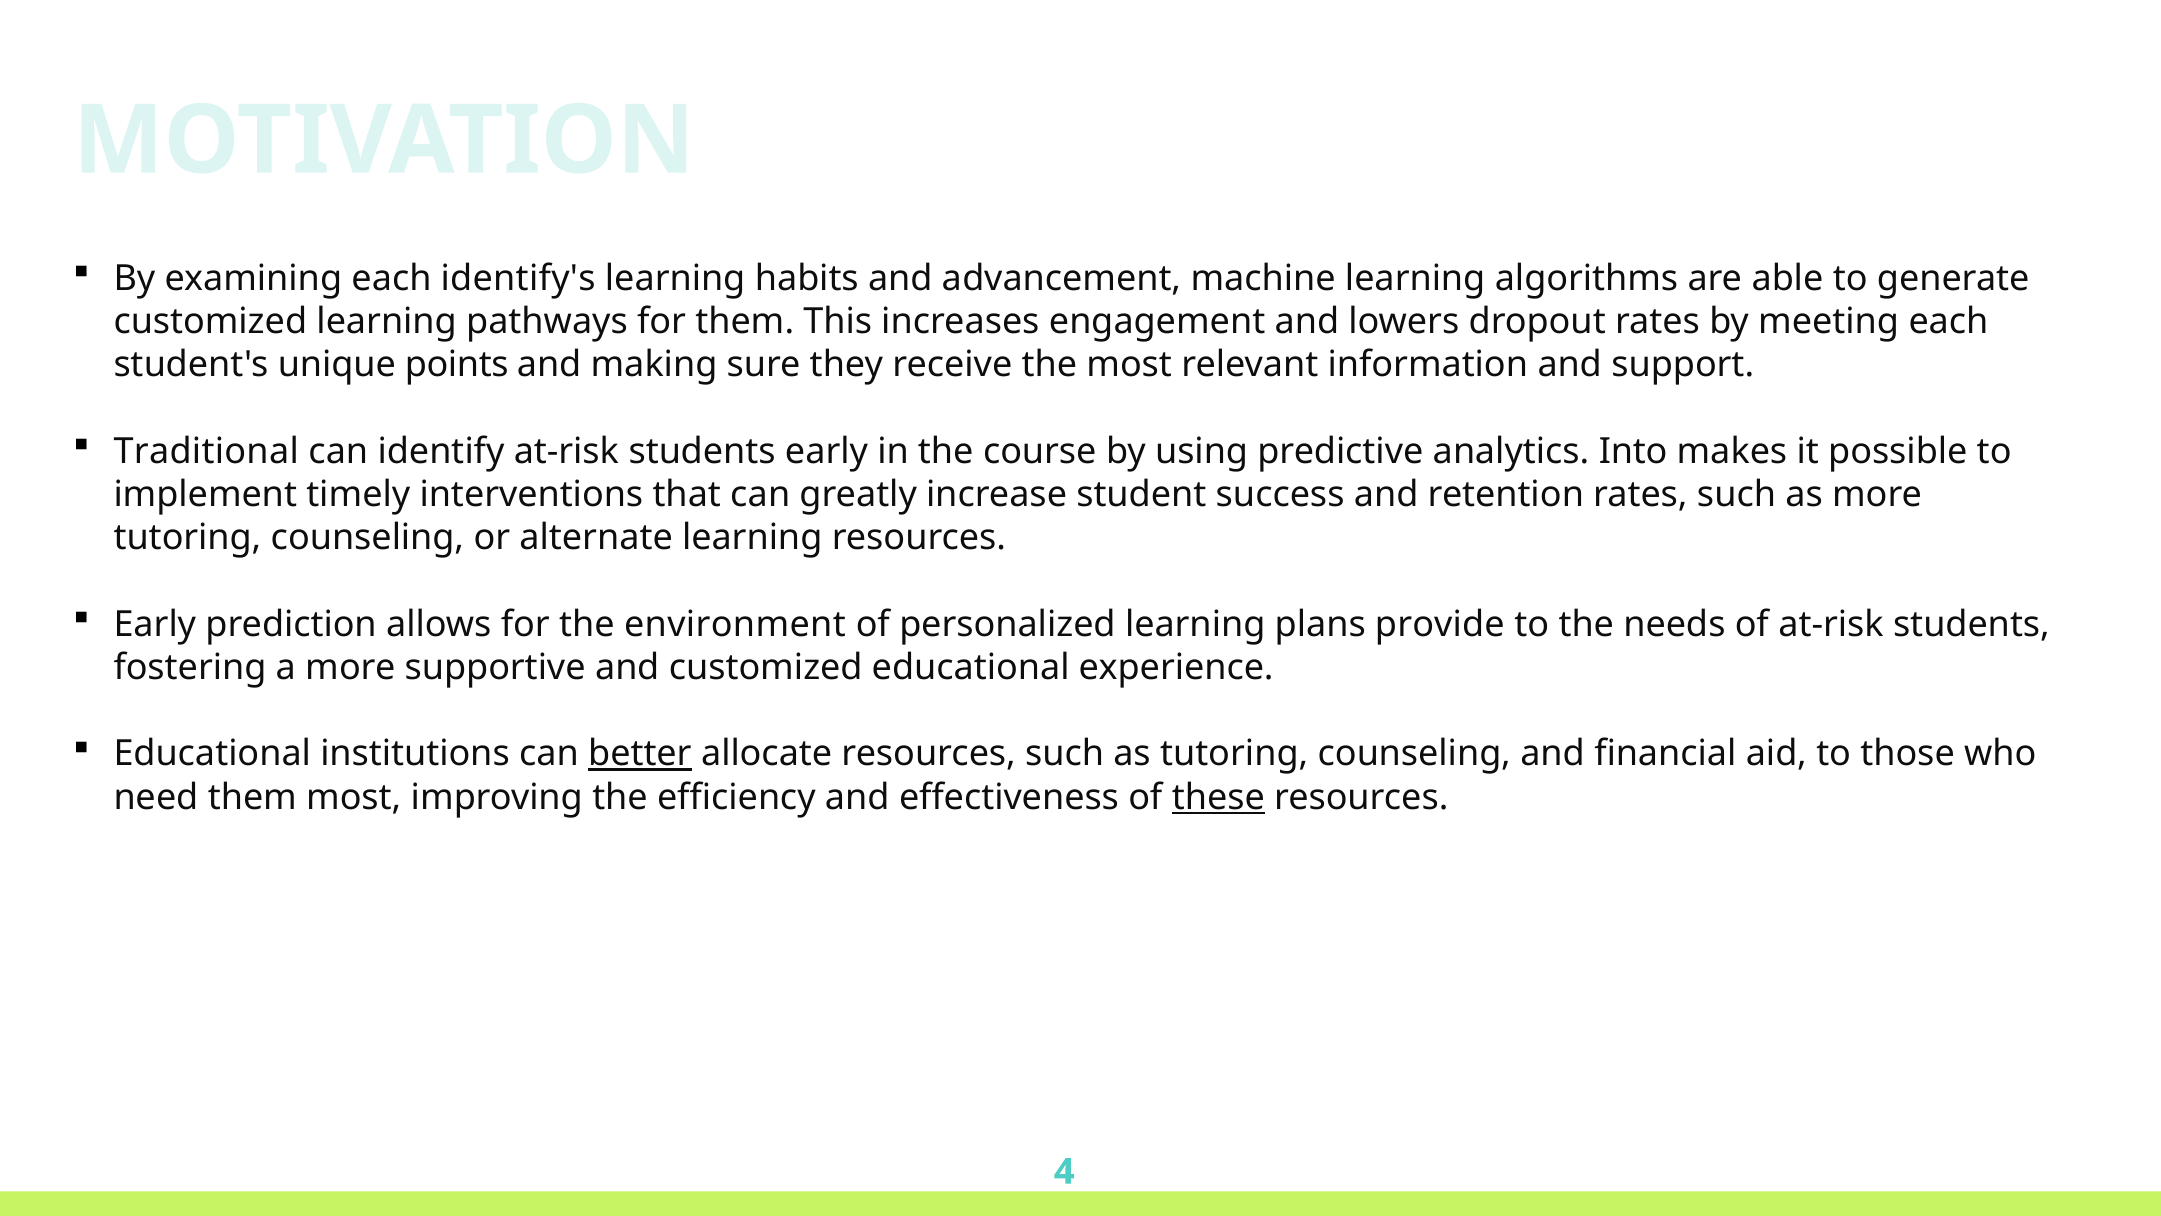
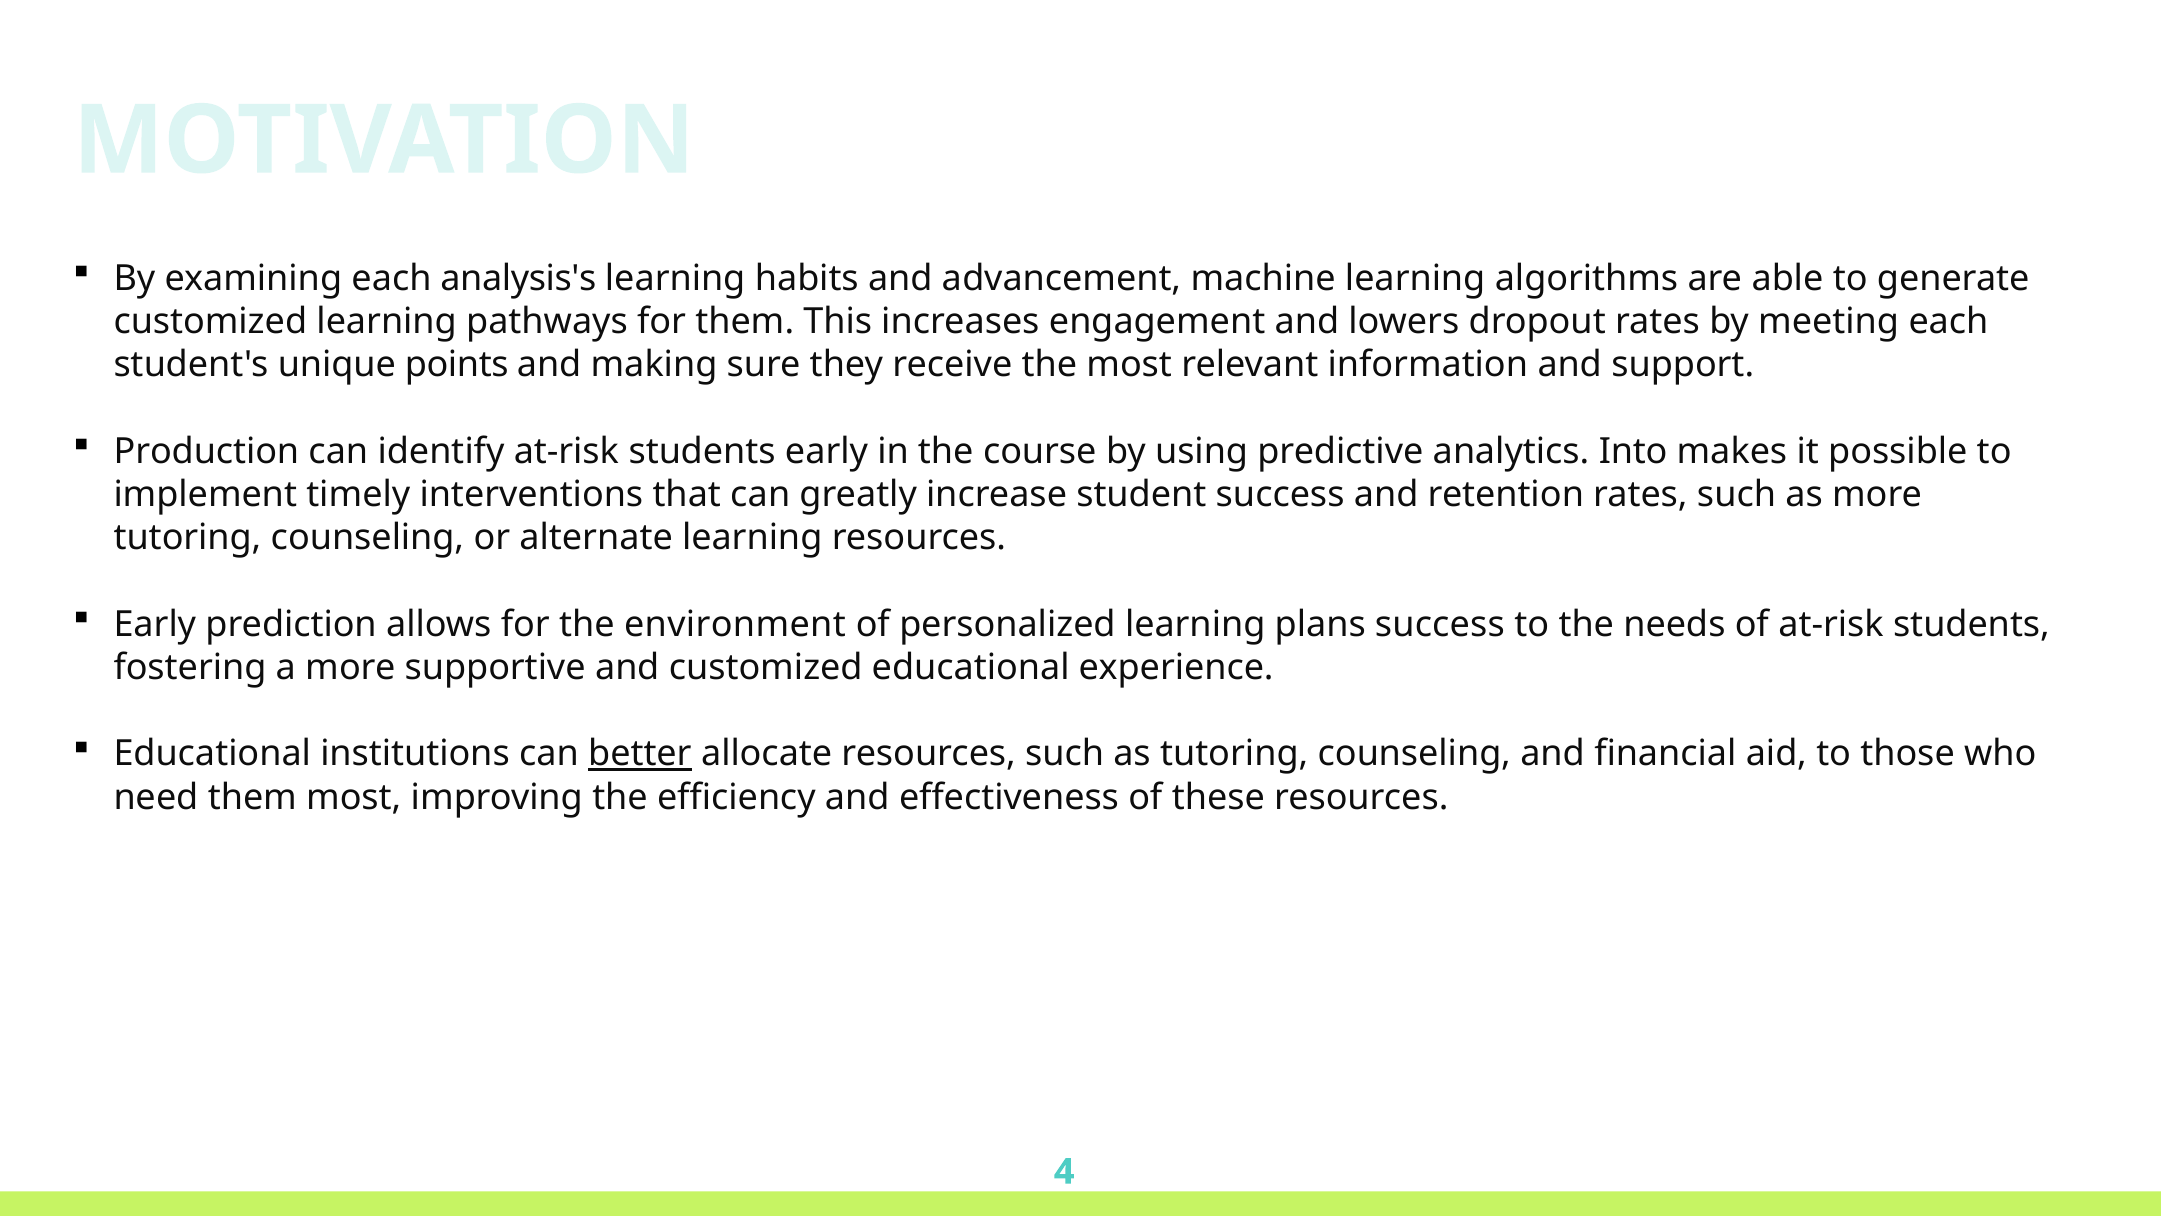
identify's: identify's -> analysis's
Traditional: Traditional -> Production
plans provide: provide -> success
these underline: present -> none
